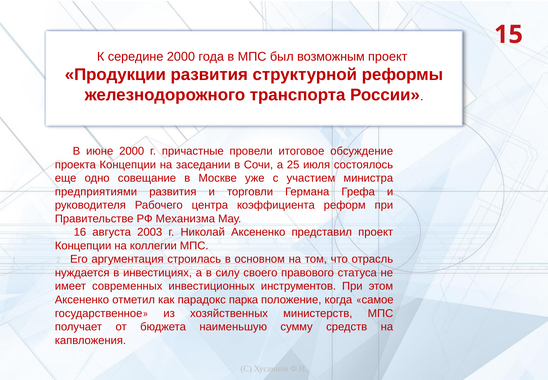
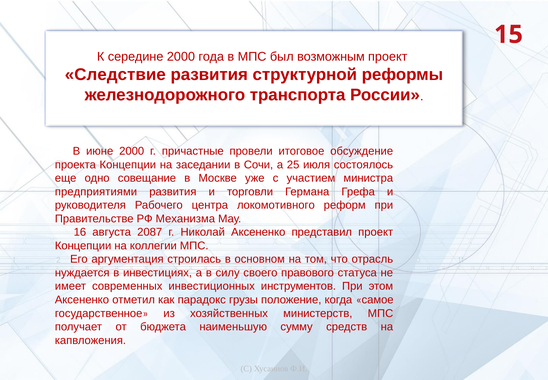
Продукции: Продукции -> Следствие
коэффициента: коэффициента -> локомотивного
2003: 2003 -> 2087
парка: парка -> грузы
